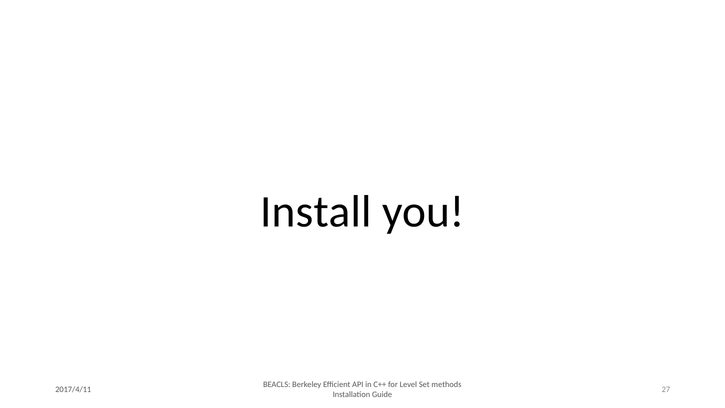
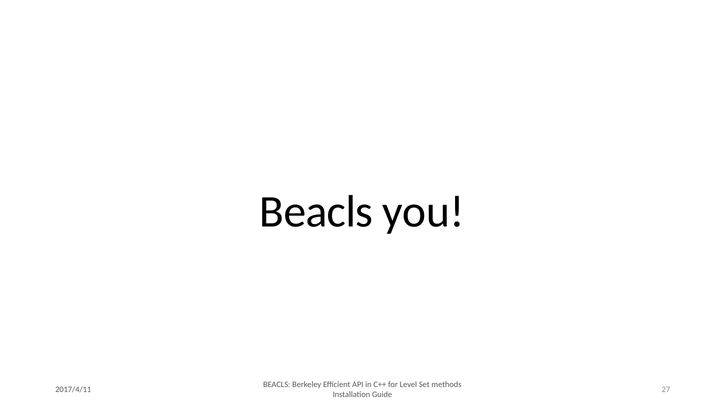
Install at (316, 212): Install -> Beacls
